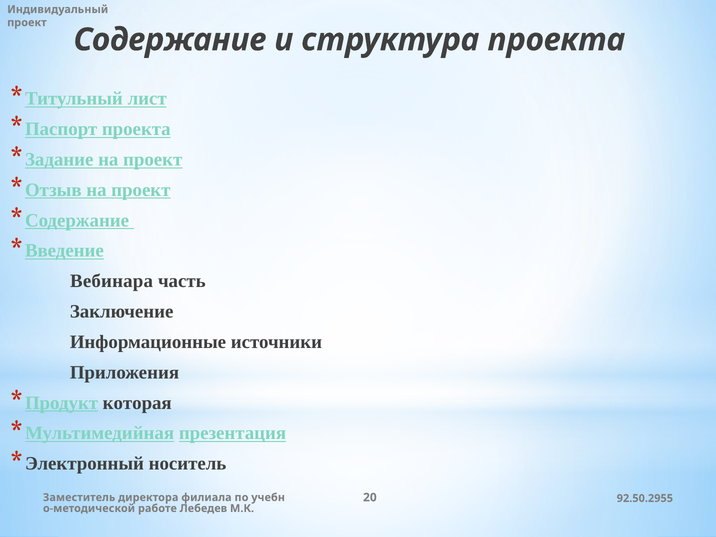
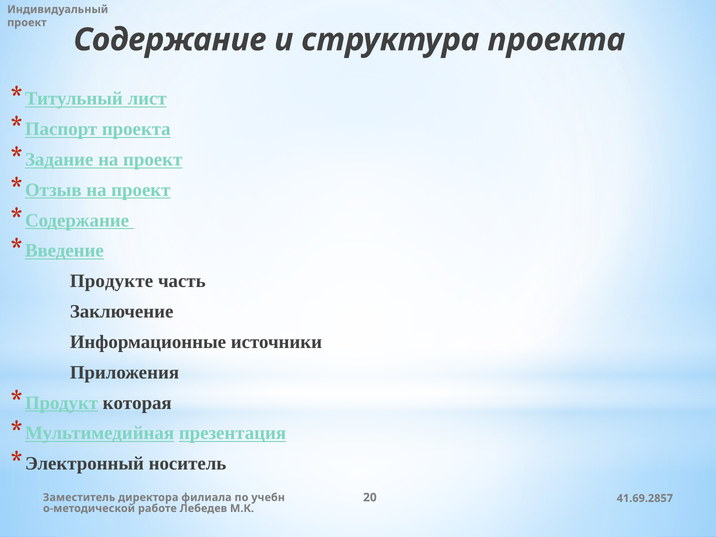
Вебинара: Вебинара -> Продукте
92.50.2955: 92.50.2955 -> 41.69.2857
